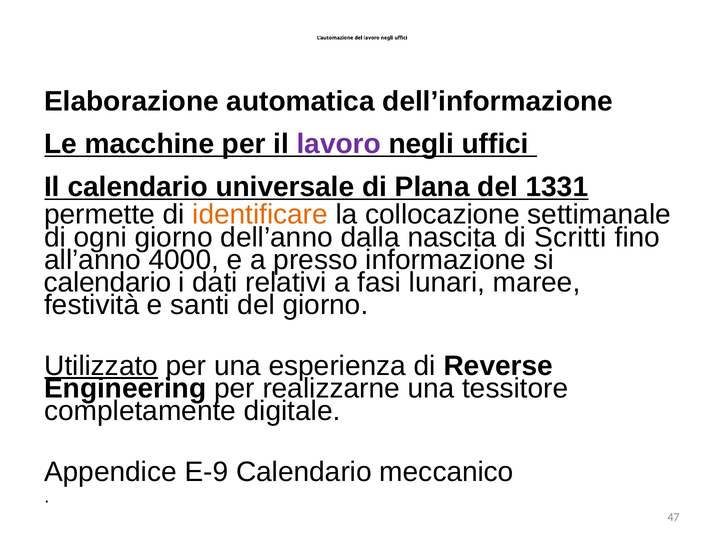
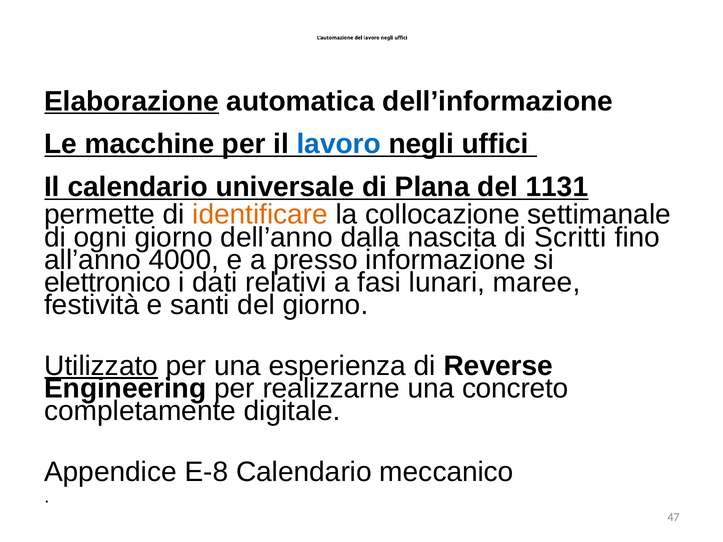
Elaborazione underline: none -> present
lavoro at (339, 144) colour: purple -> blue
1331: 1331 -> 1131
calendario at (108, 283): calendario -> elettronico
tessitore: tessitore -> concreto
E-9: E-9 -> E-8
